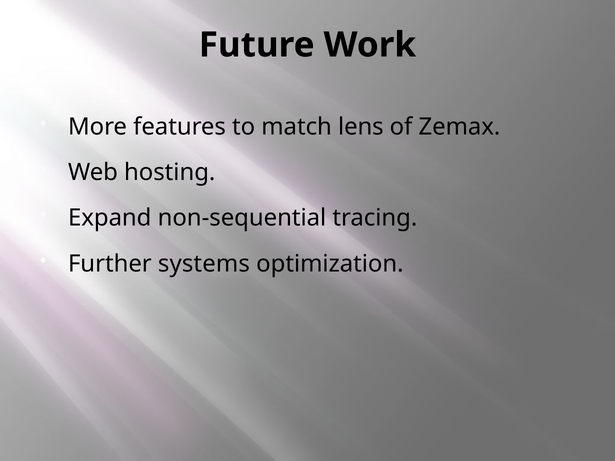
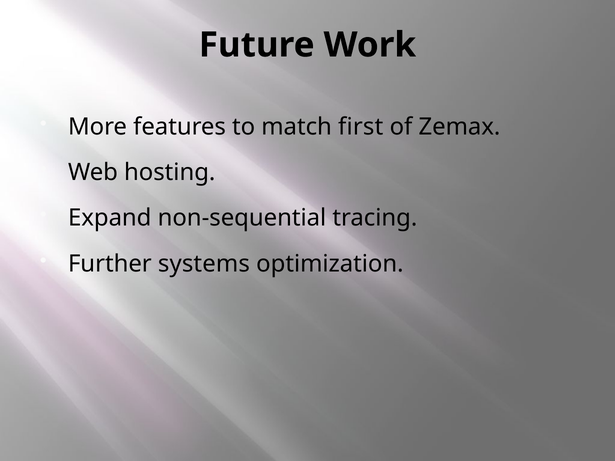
lens: lens -> first
